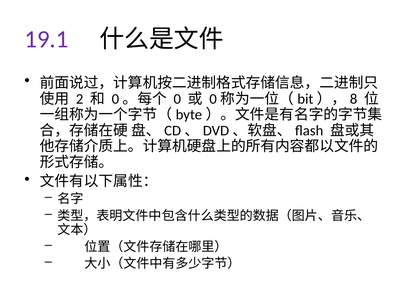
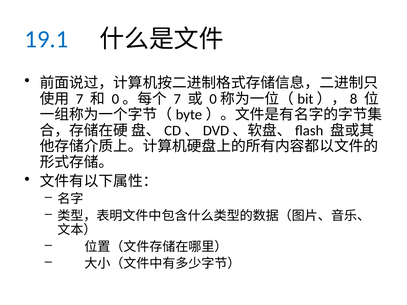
19.1 colour: purple -> blue
2 at (80, 99): 2 -> 7
0 at (177, 99): 0 -> 7
